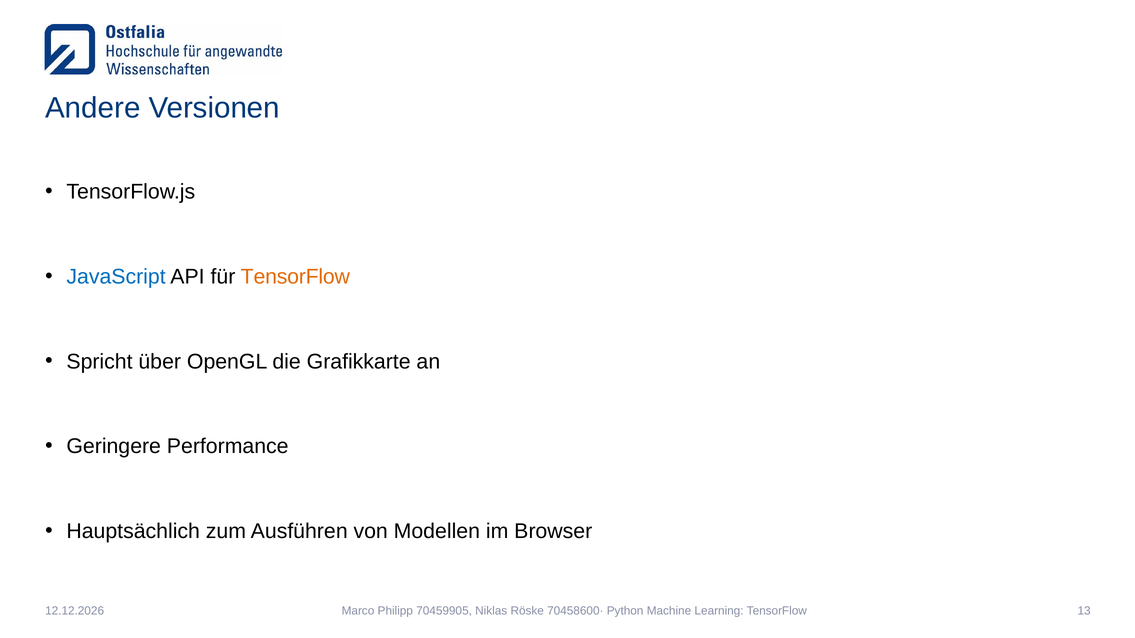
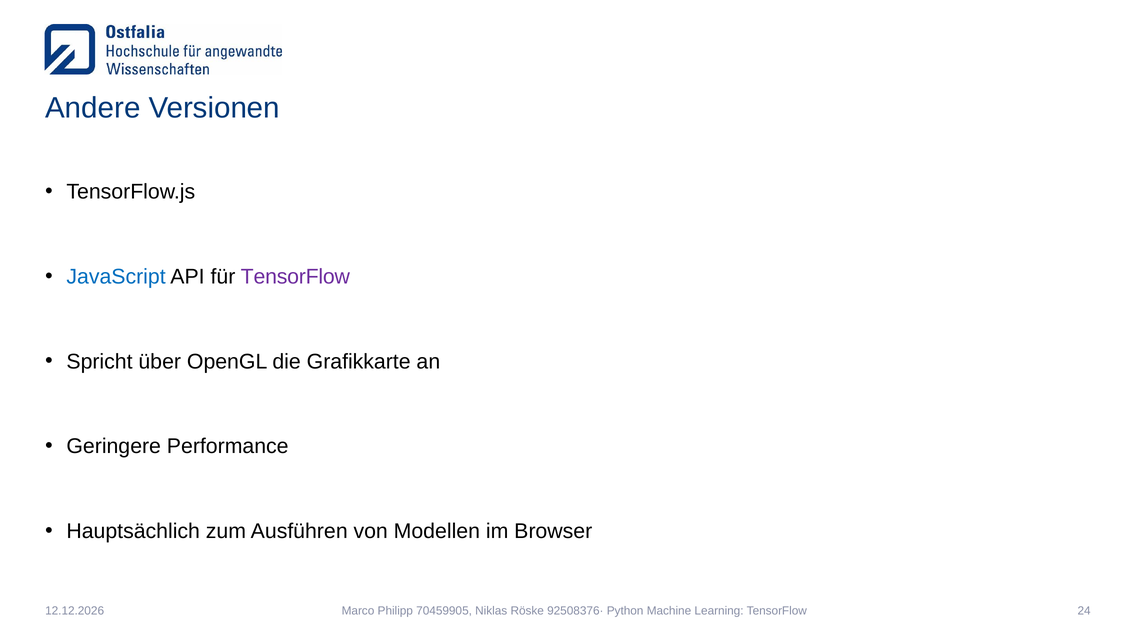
TensorFlow at (295, 277) colour: orange -> purple
70458600·: 70458600· -> 92508376·
13: 13 -> 24
